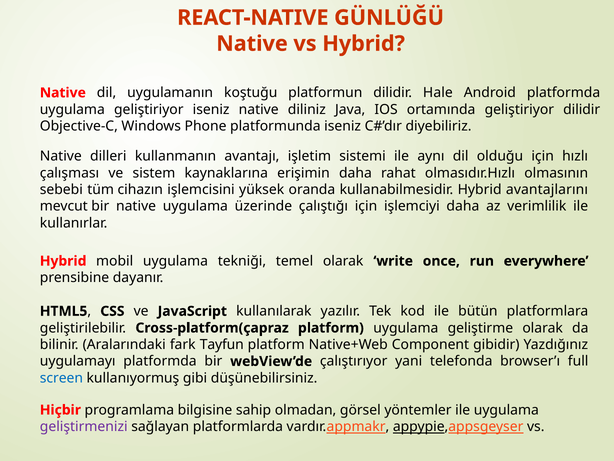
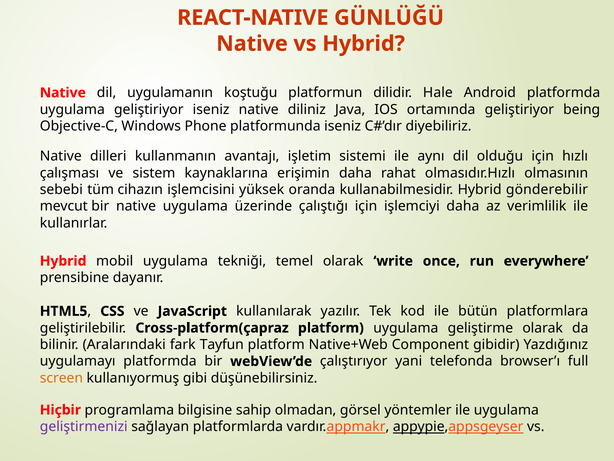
geliştiriyor dilidir: dilidir -> being
avantajlarını: avantajlarını -> gönderebilir
screen colour: blue -> orange
